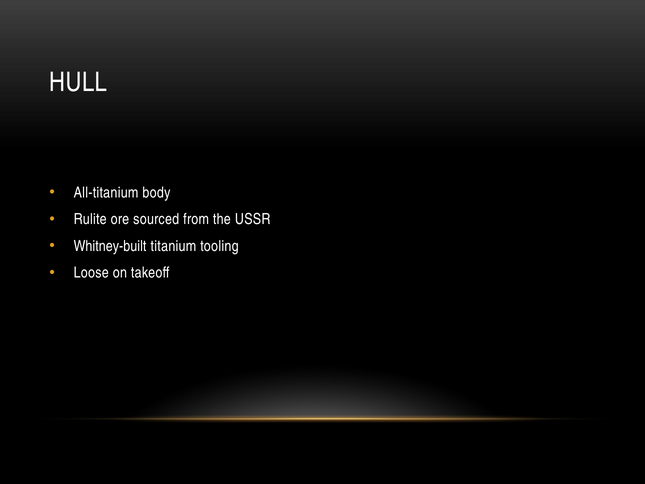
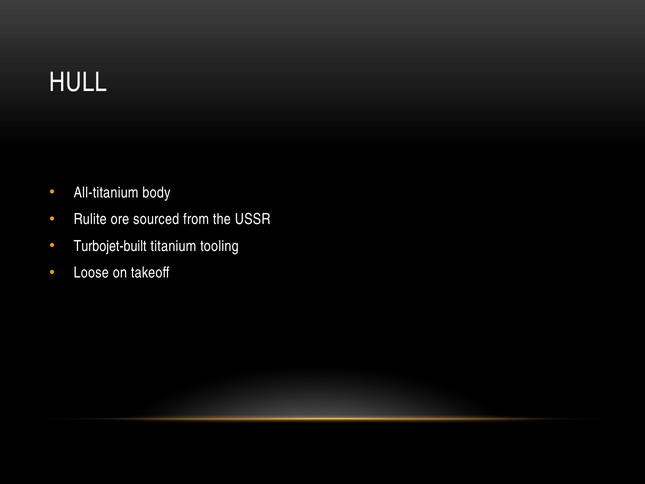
Whitney-built: Whitney-built -> Turbojet-built
